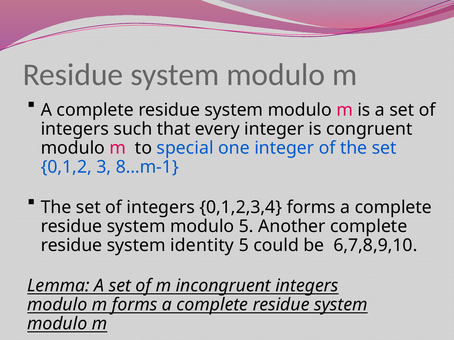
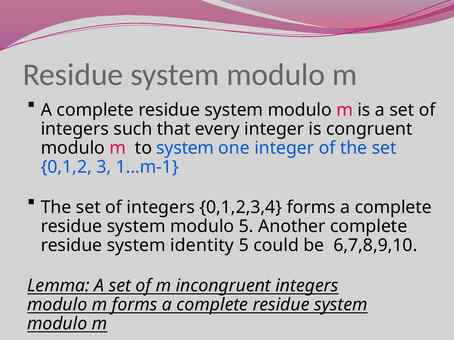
to special: special -> system
8…m-1: 8…m-1 -> 1…m-1
